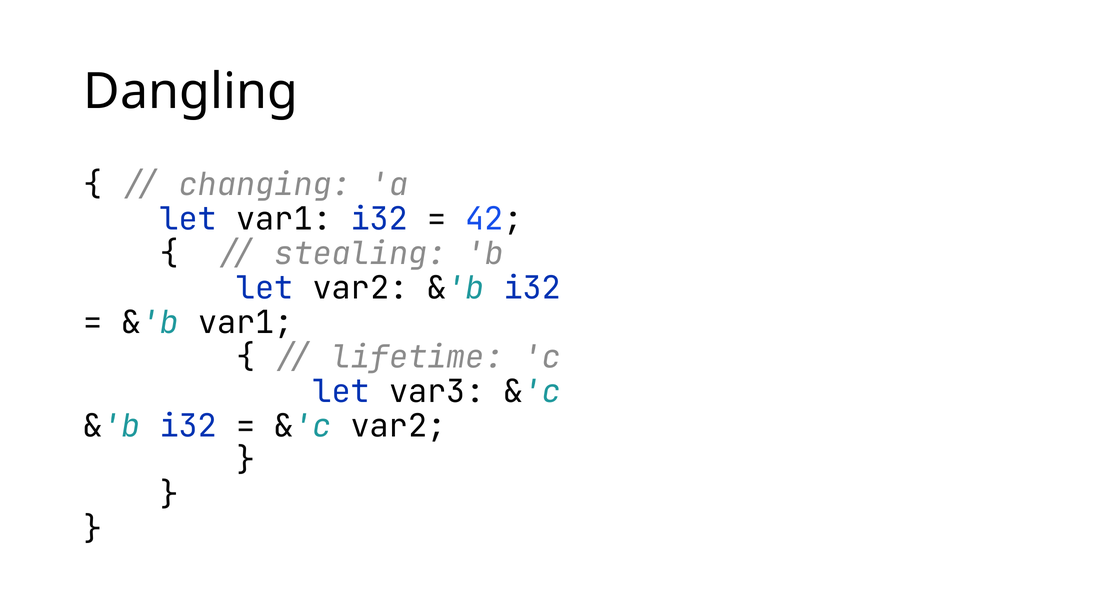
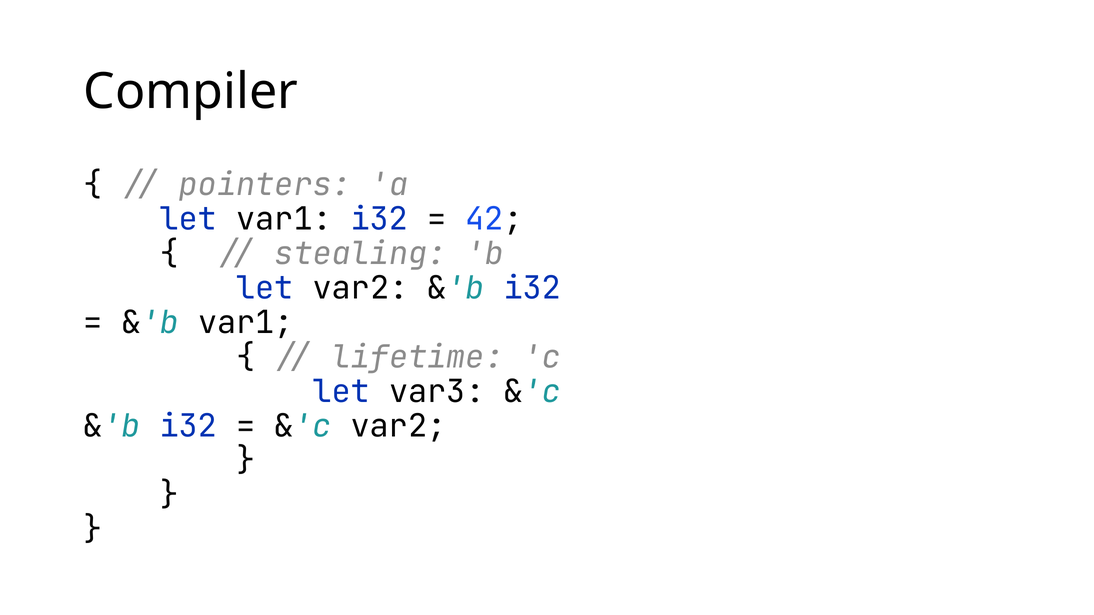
Dangling: Dangling -> Compiler
changing: changing -> pointers
